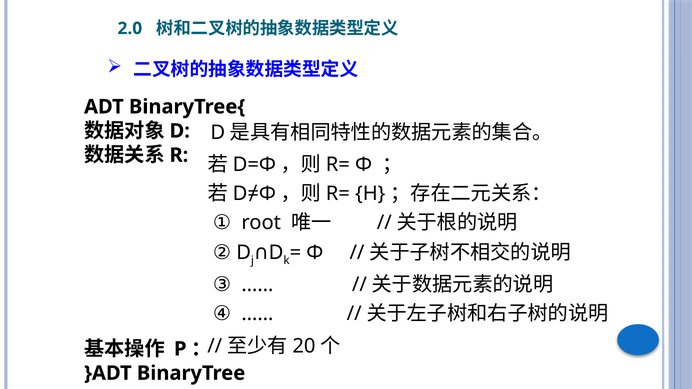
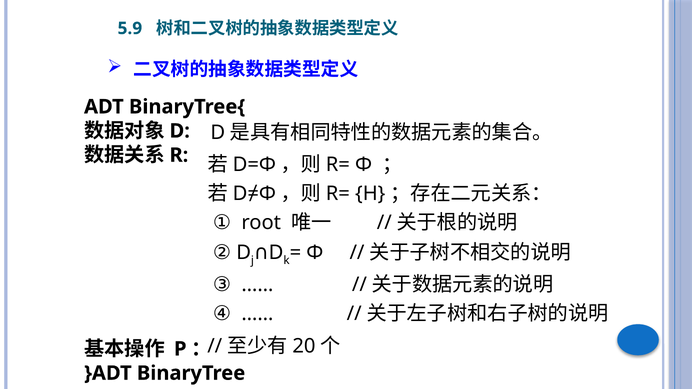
2.0: 2.0 -> 5.9
